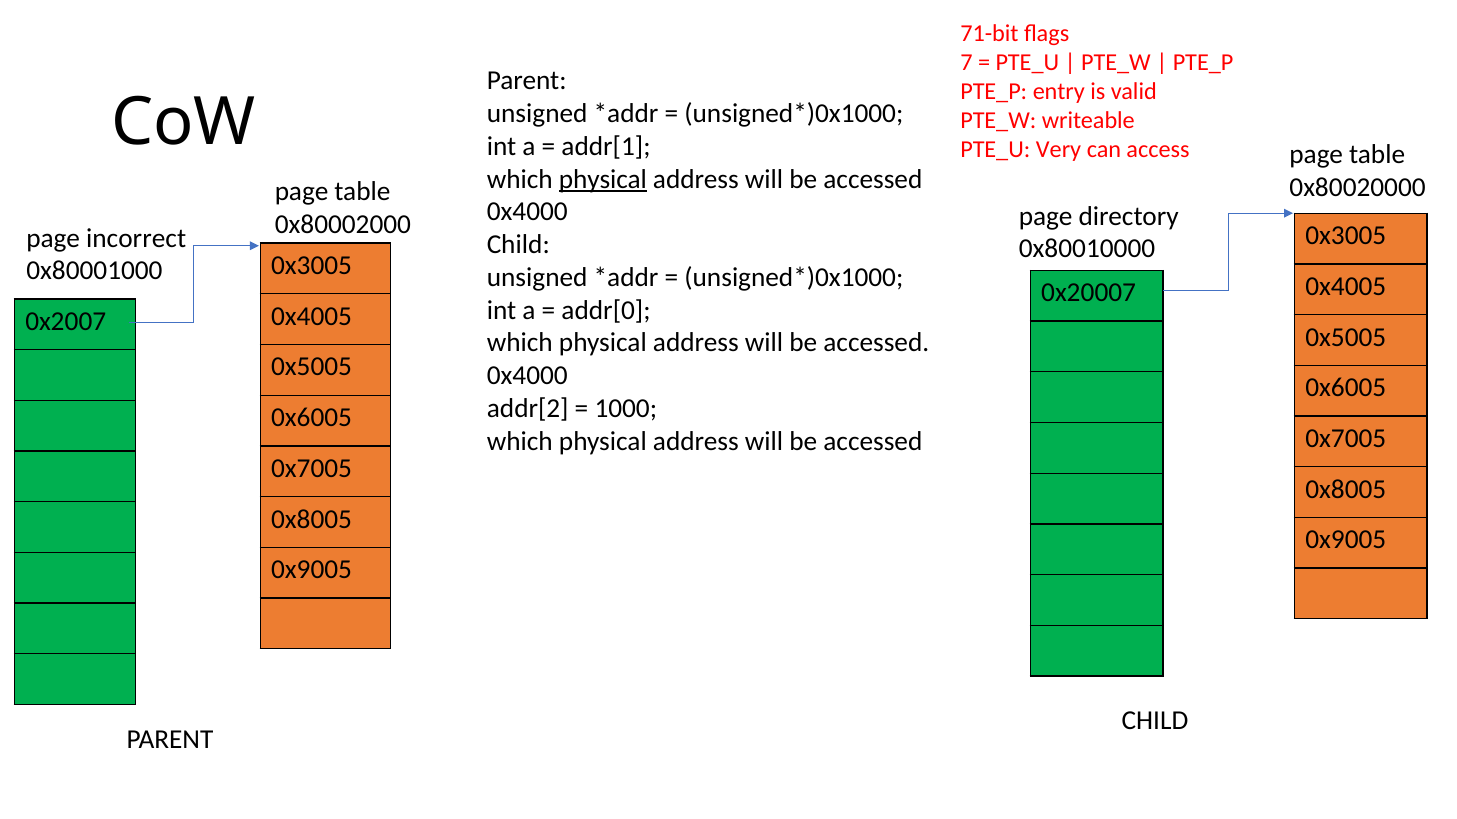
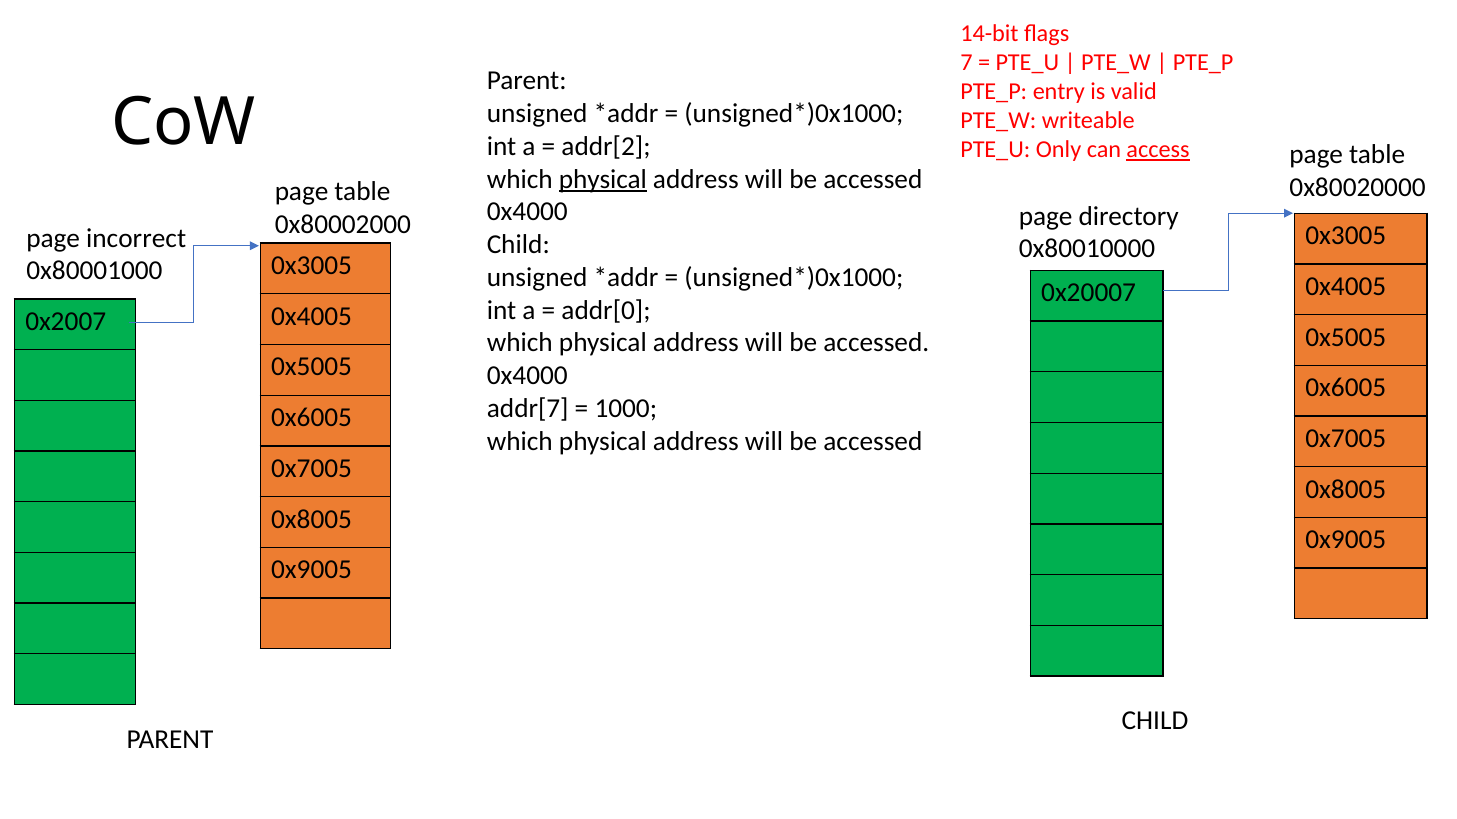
71-bit: 71-bit -> 14-bit
addr[1: addr[1 -> addr[2
Very: Very -> Only
access underline: none -> present
addr[2: addr[2 -> addr[7
